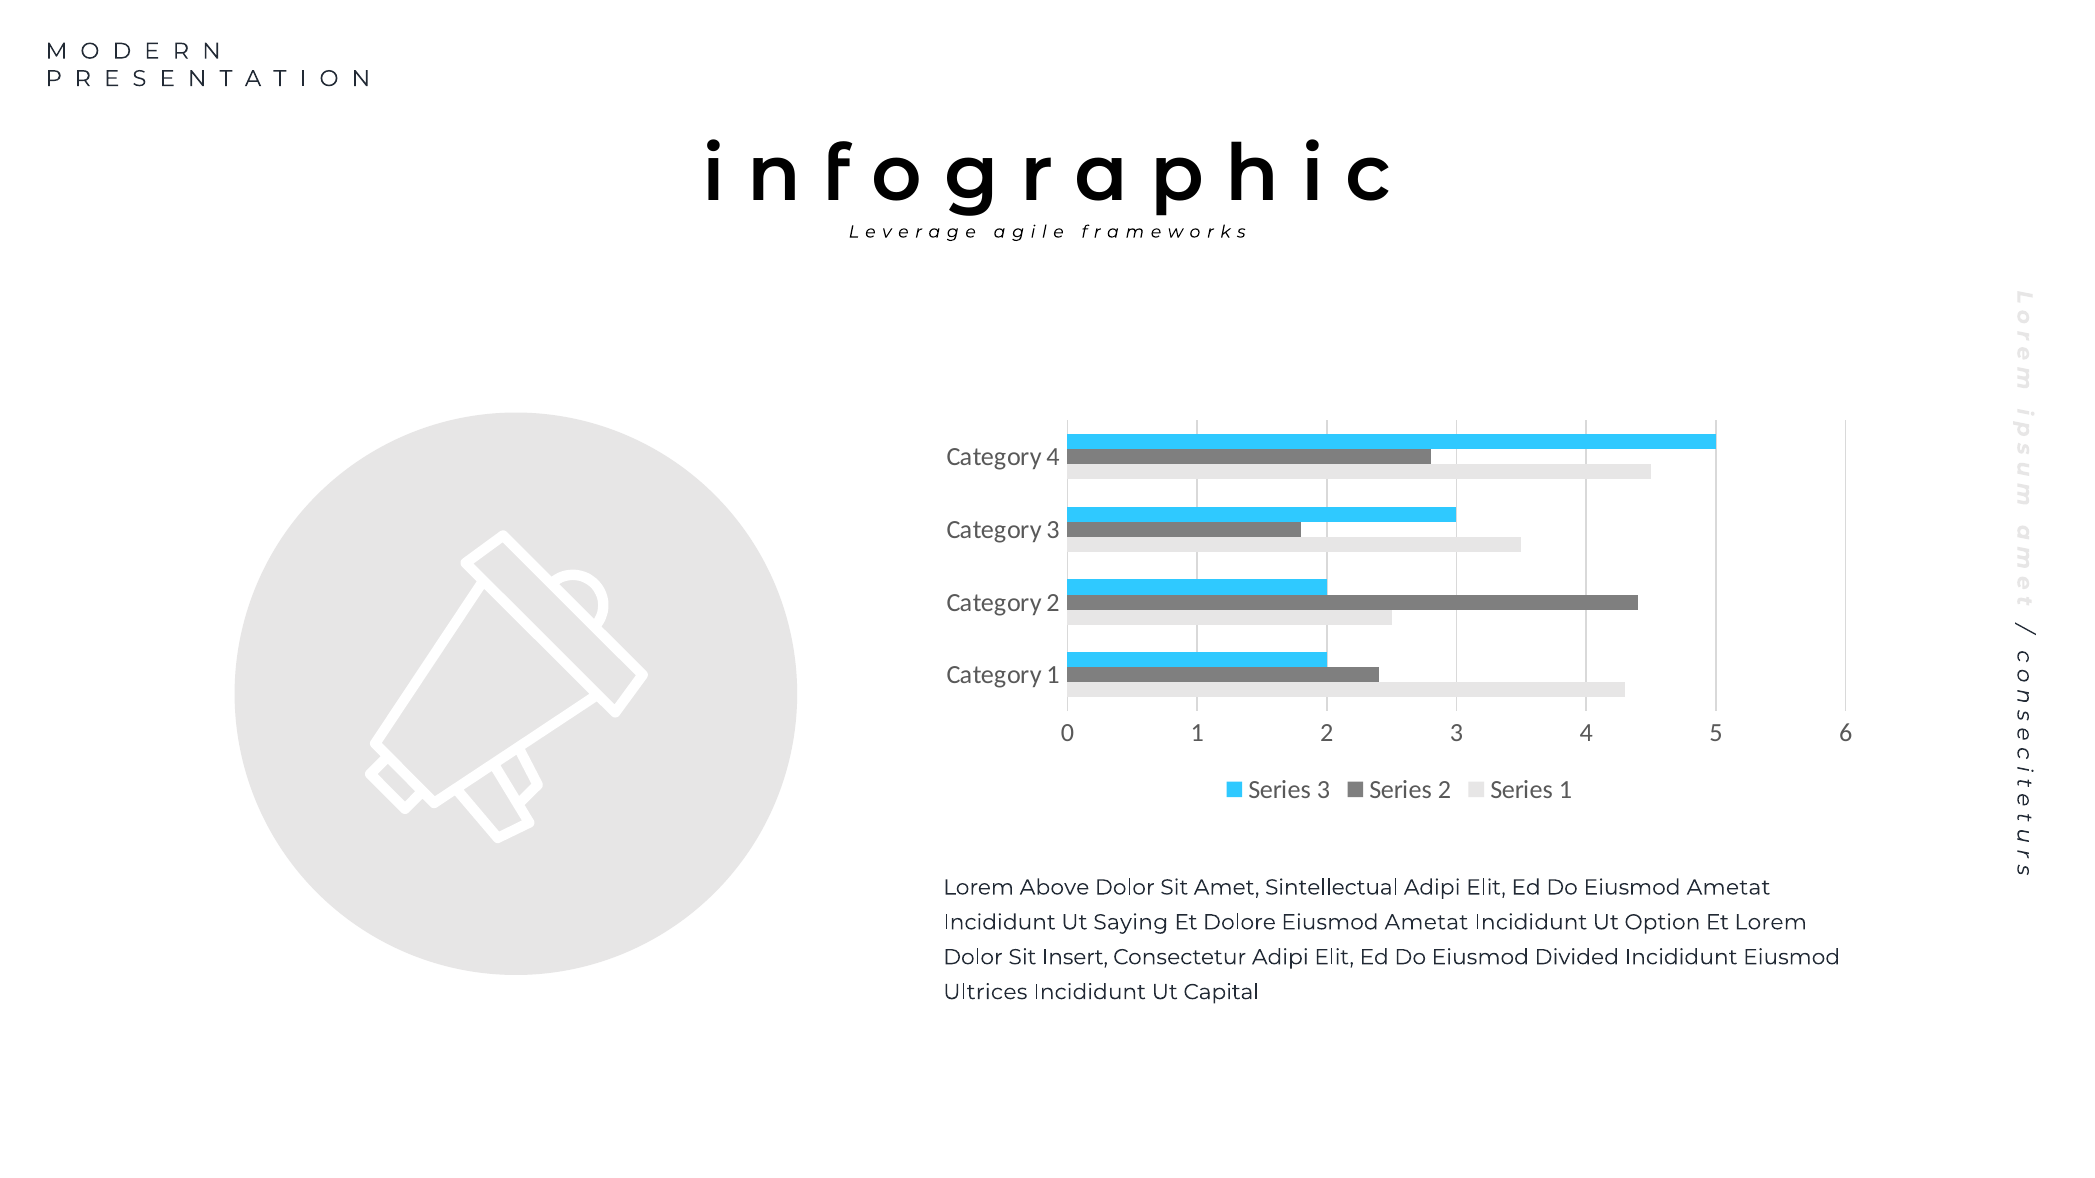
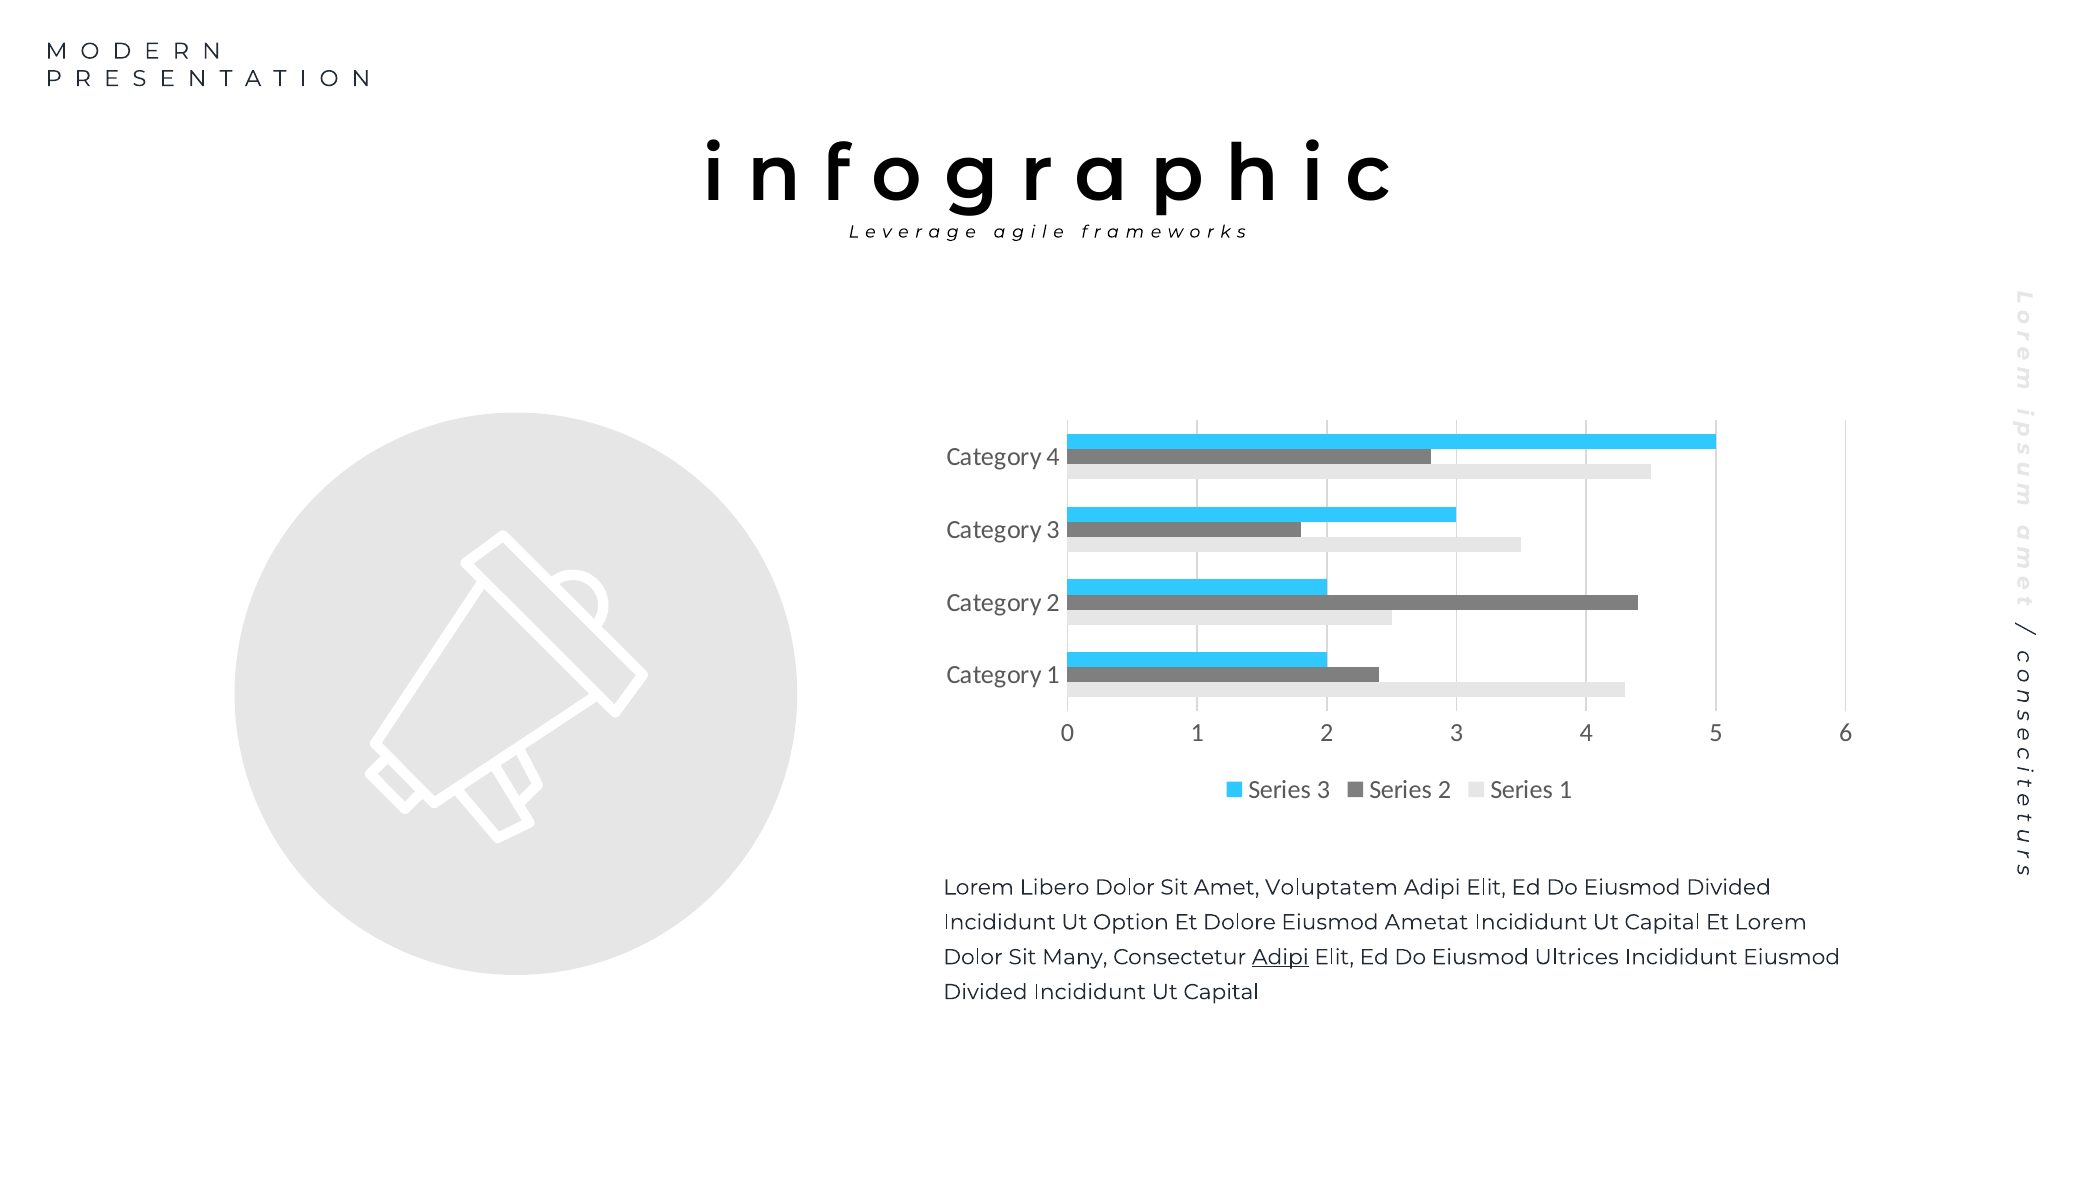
Above: Above -> Libero
Sintellectual: Sintellectual -> Voluptatem
Do Eiusmod Ametat: Ametat -> Divided
Saying: Saying -> Option
Option at (1662, 923): Option -> Capital
Insert: Insert -> Many
Adipi at (1280, 957) underline: none -> present
Divided: Divided -> Ultrices
Ultrices at (985, 992): Ultrices -> Divided
